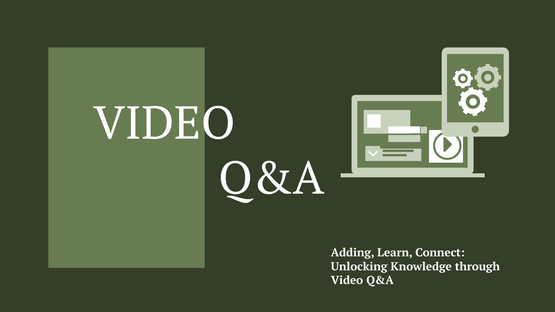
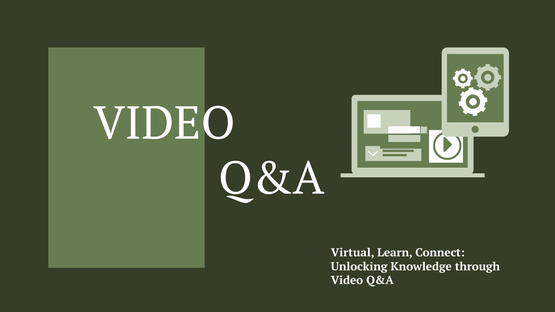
Adding: Adding -> Virtual
